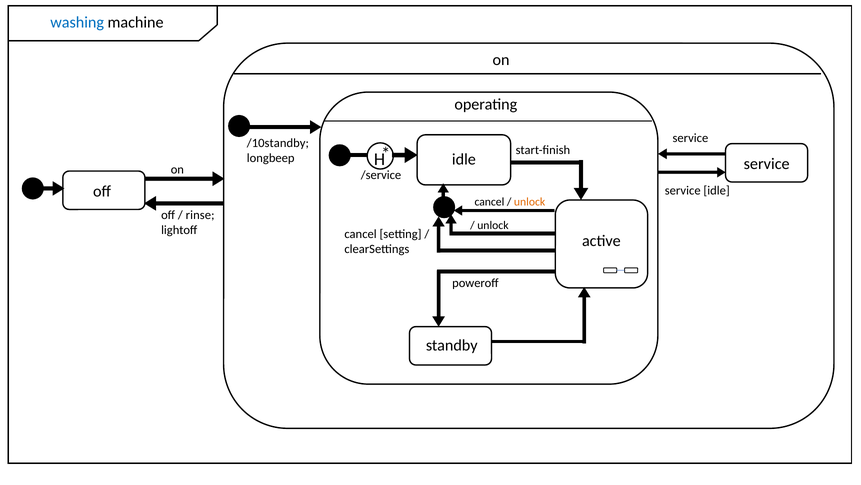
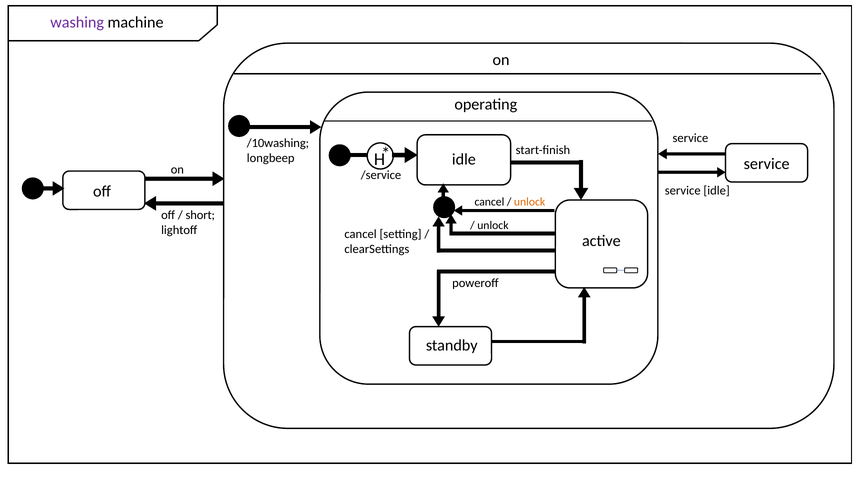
washing colour: blue -> purple
/10standby: /10standby -> /10washing
rinse: rinse -> short
